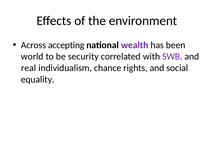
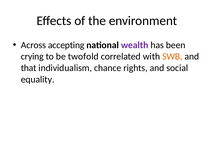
world: world -> crying
security: security -> twofold
SWB colour: purple -> orange
real: real -> that
